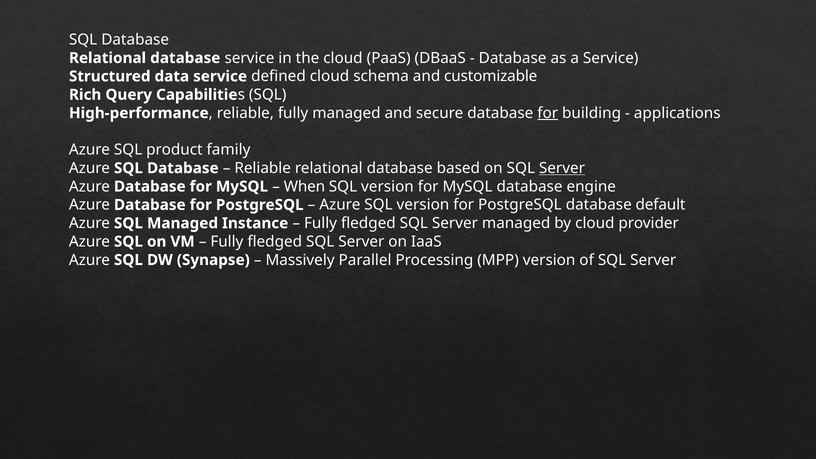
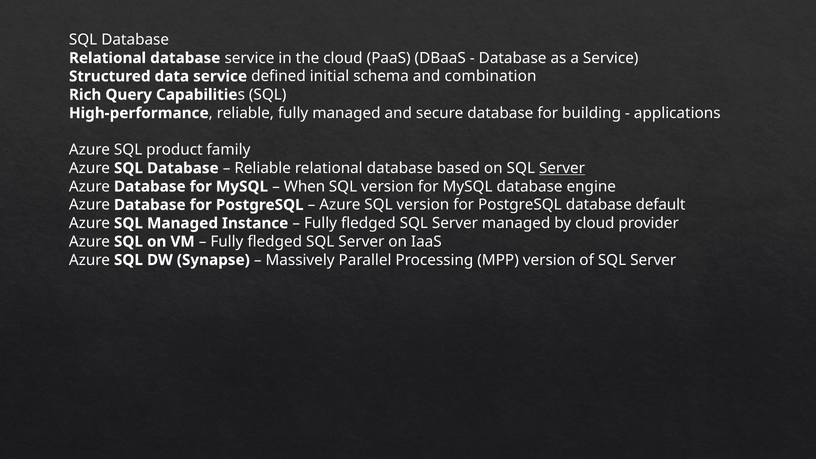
defined cloud: cloud -> initial
customizable: customizable -> combination
for at (548, 113) underline: present -> none
